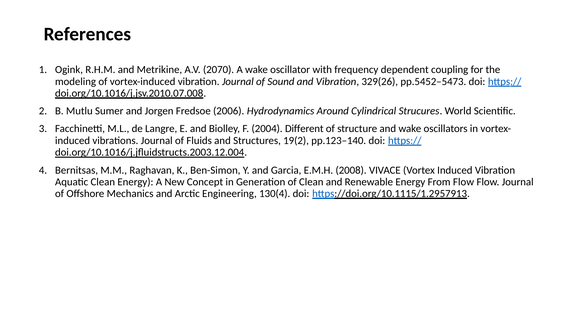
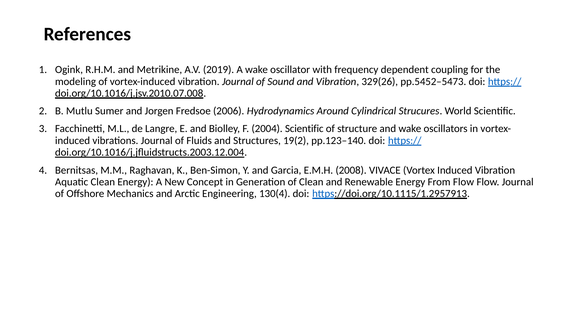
2070: 2070 -> 2019
2004 Different: Different -> Scientific
